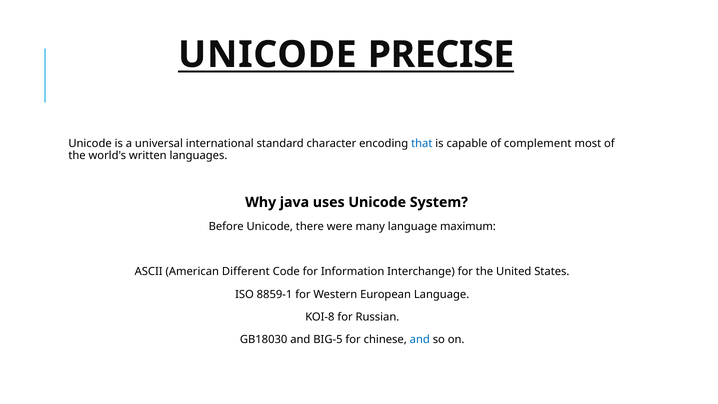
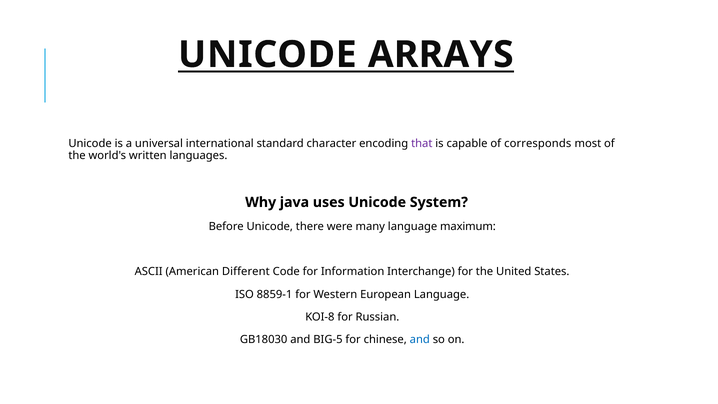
PRECISE: PRECISE -> ARRAYS
that colour: blue -> purple
complement: complement -> corresponds
